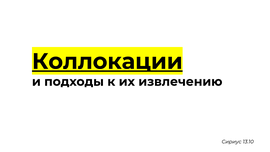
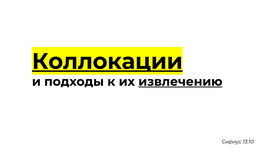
извлечению underline: none -> present
